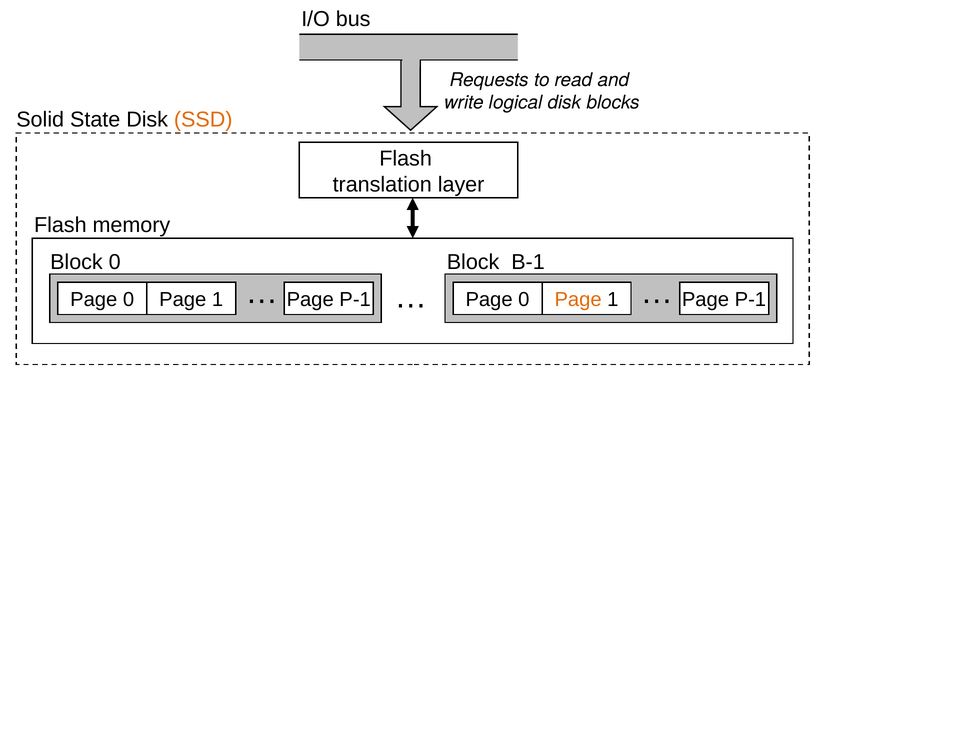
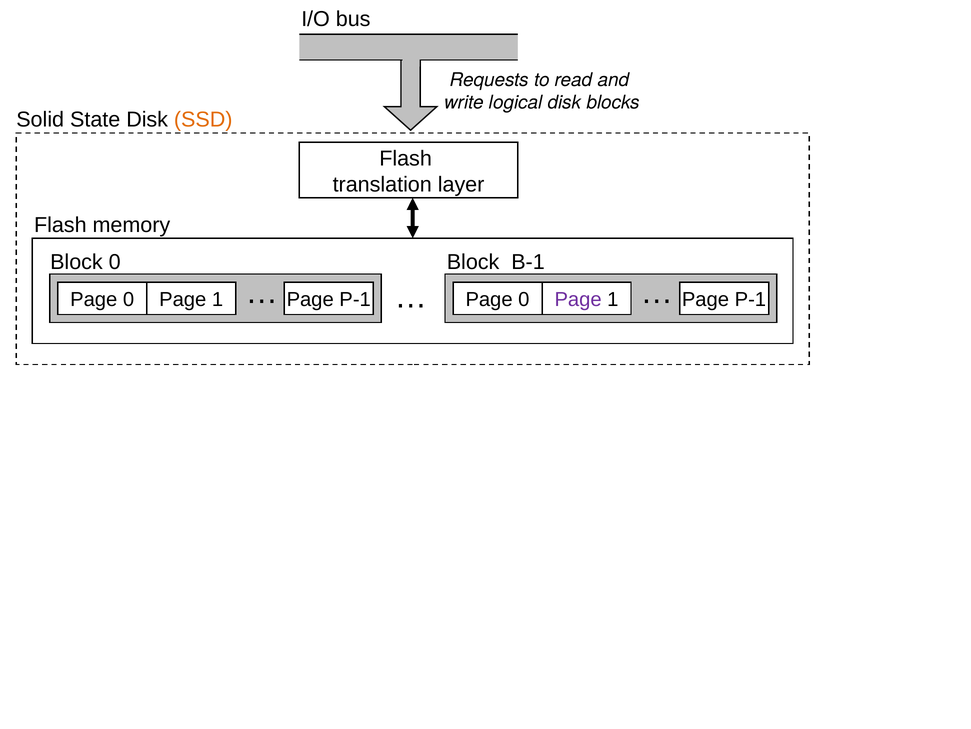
Page at (578, 299) colour: orange -> purple
